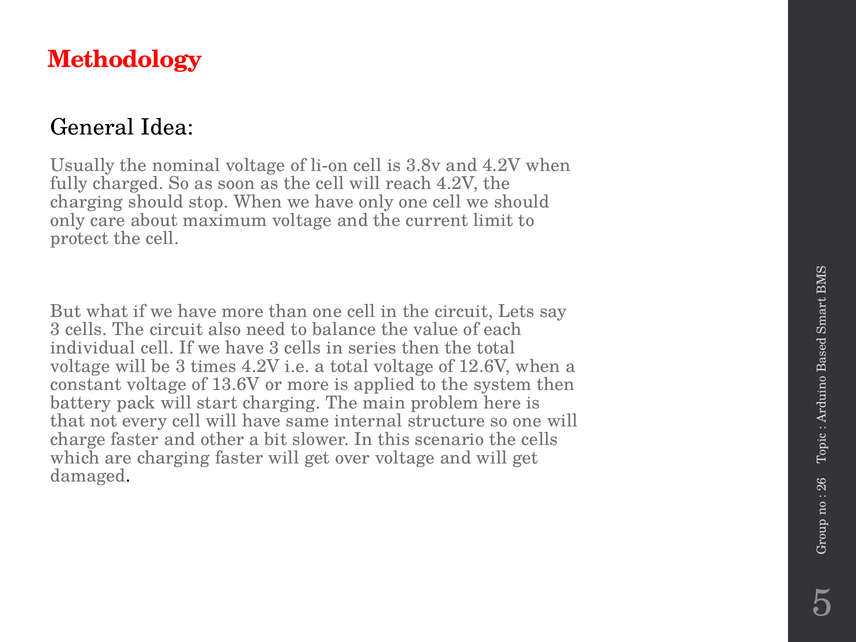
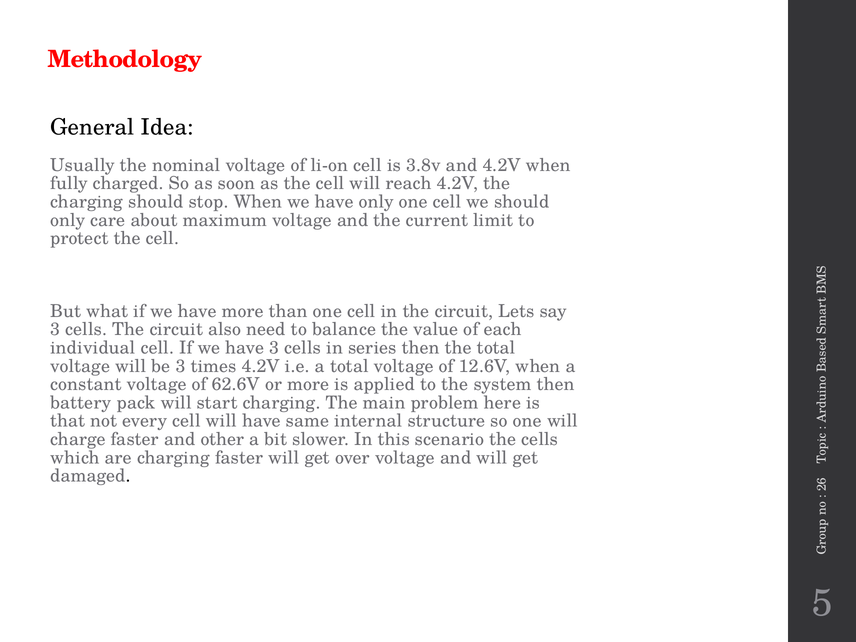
13.6V: 13.6V -> 62.6V
